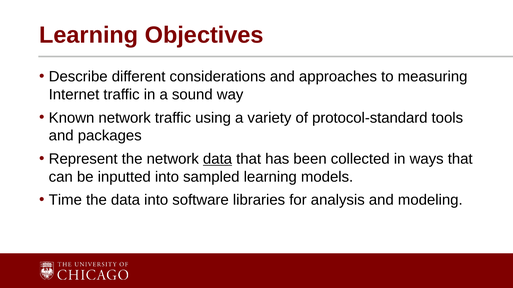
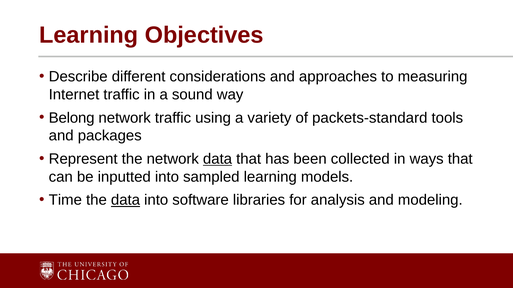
Known: Known -> Belong
protocol-standard: protocol-standard -> packets-standard
data at (125, 200) underline: none -> present
